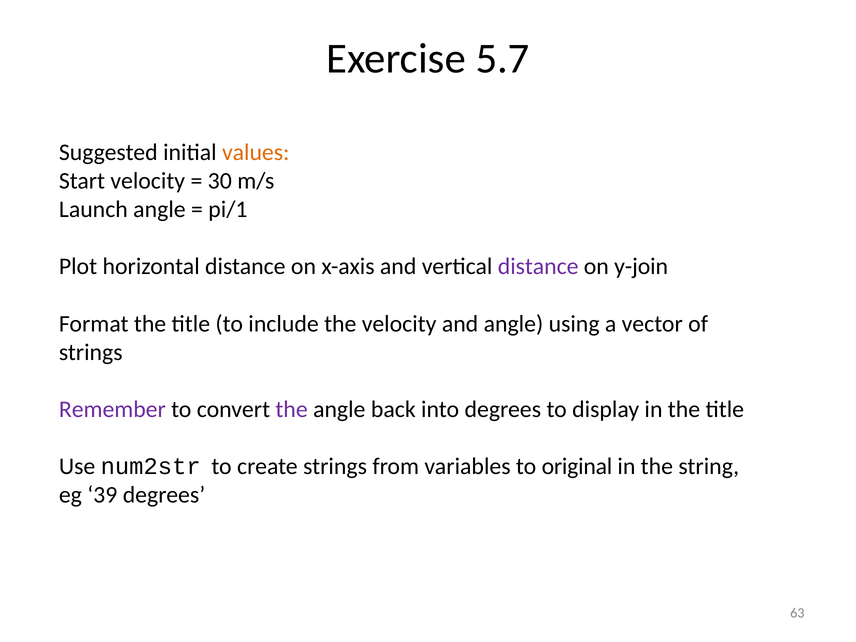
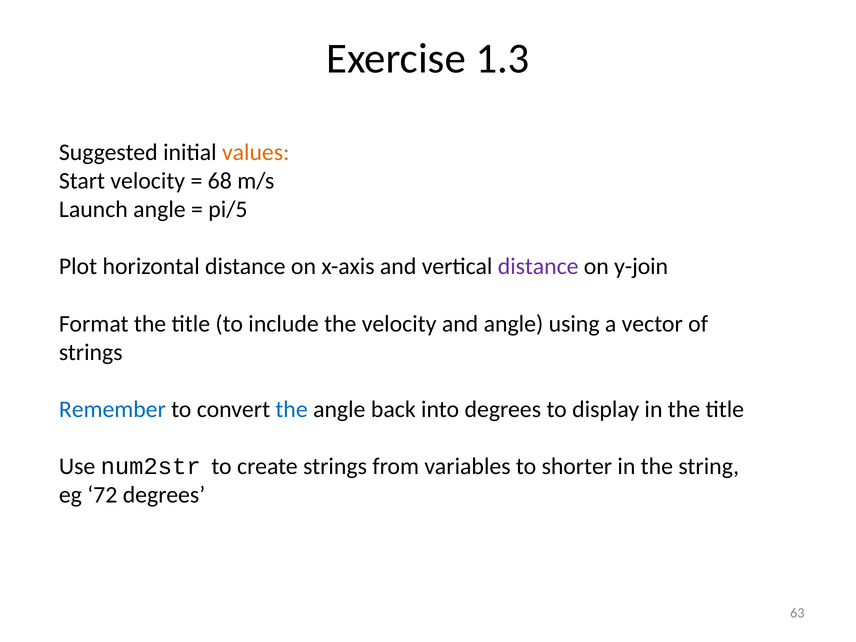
5.7: 5.7 -> 1.3
30: 30 -> 68
pi/1: pi/1 -> pi/5
Remember colour: purple -> blue
the at (292, 409) colour: purple -> blue
original: original -> shorter
39: 39 -> 72
